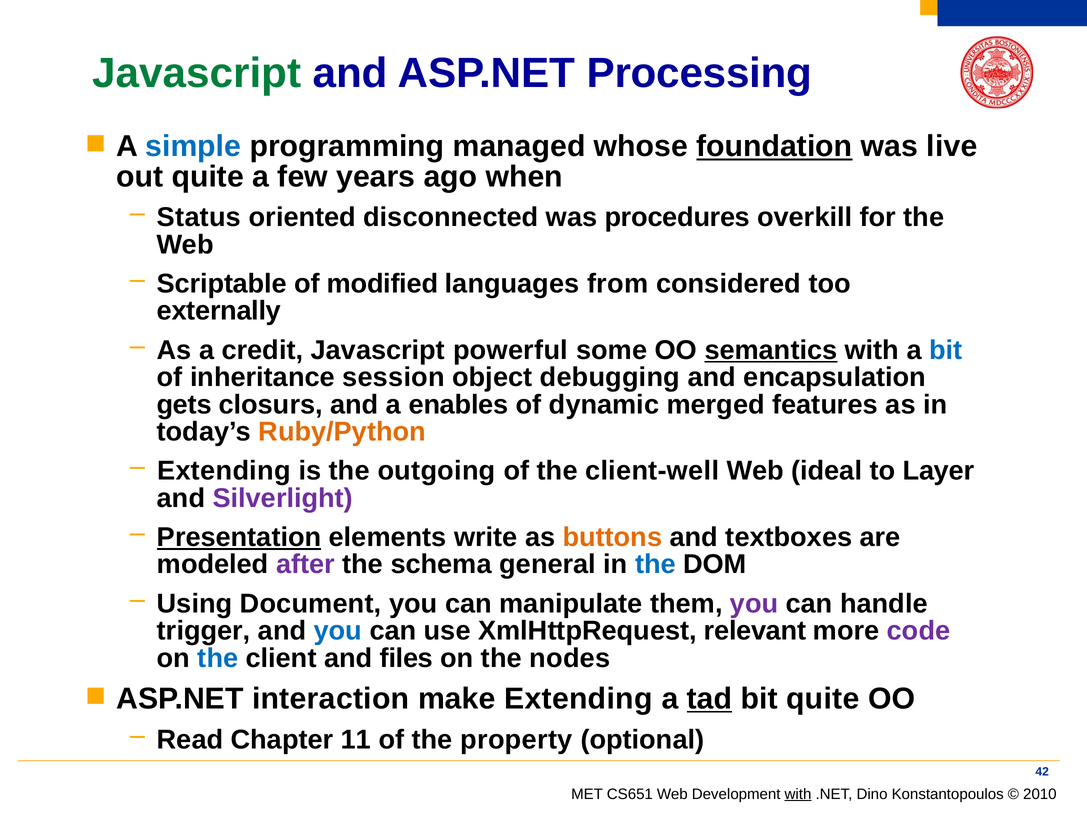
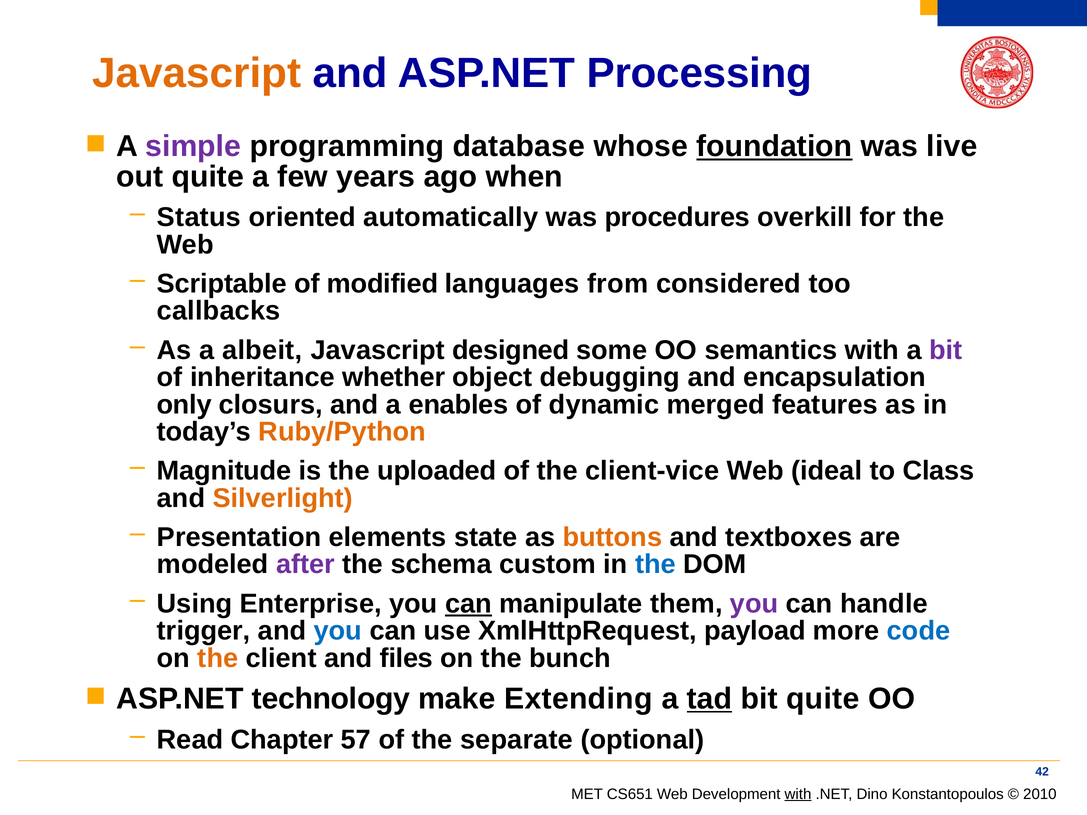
Javascript at (197, 74) colour: green -> orange
simple colour: blue -> purple
managed: managed -> database
disconnected: disconnected -> automatically
externally: externally -> callbacks
credit: credit -> albeit
powerful: powerful -> designed
semantics underline: present -> none
bit at (946, 350) colour: blue -> purple
session: session -> whether
gets: gets -> only
Extending at (224, 471): Extending -> Magnitude
outgoing: outgoing -> uploaded
client-well: client-well -> client-vice
Layer: Layer -> Class
Silverlight colour: purple -> orange
Presentation underline: present -> none
write: write -> state
general: general -> custom
Document: Document -> Enterprise
can at (468, 604) underline: none -> present
relevant: relevant -> payload
code colour: purple -> blue
the at (218, 658) colour: blue -> orange
nodes: nodes -> bunch
interaction: interaction -> technology
11: 11 -> 57
property: property -> separate
